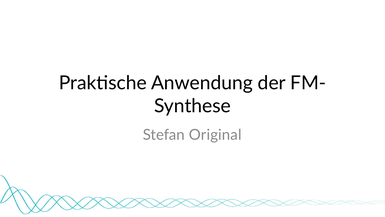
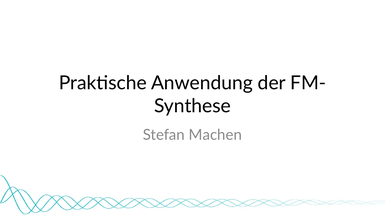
Original: Original -> Machen
